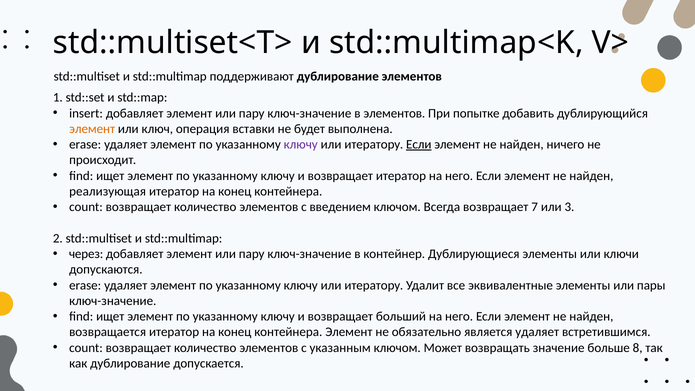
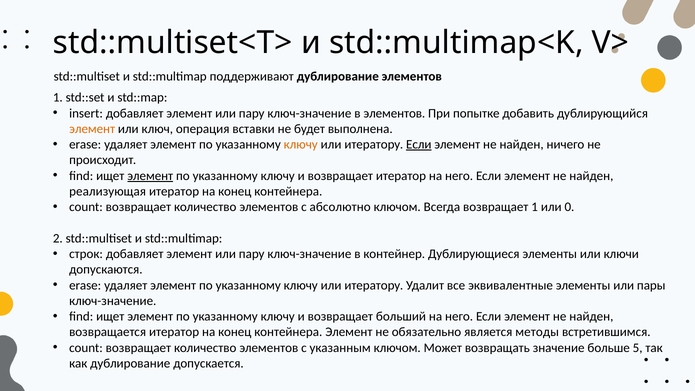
ключу at (301, 144) colour: purple -> orange
элемент at (150, 176) underline: none -> present
введением: введением -> абсолютно
возвращает 7: 7 -> 1
3: 3 -> 0
через: через -> строк
является удаляет: удаляет -> методы
8: 8 -> 5
